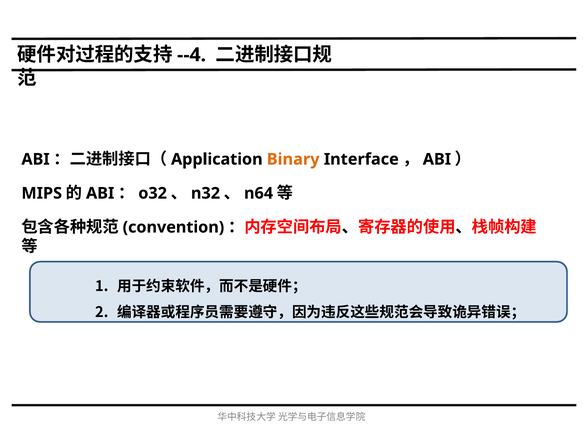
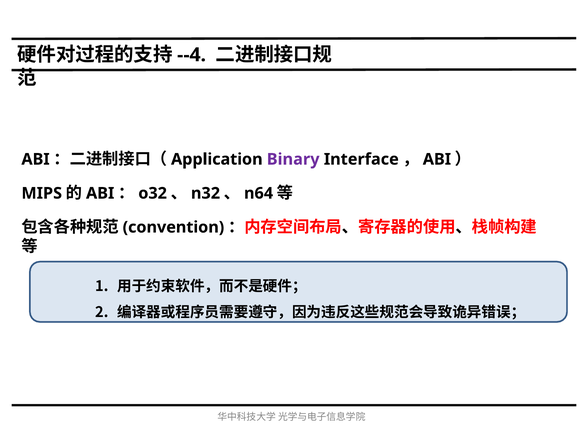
Binary colour: orange -> purple
